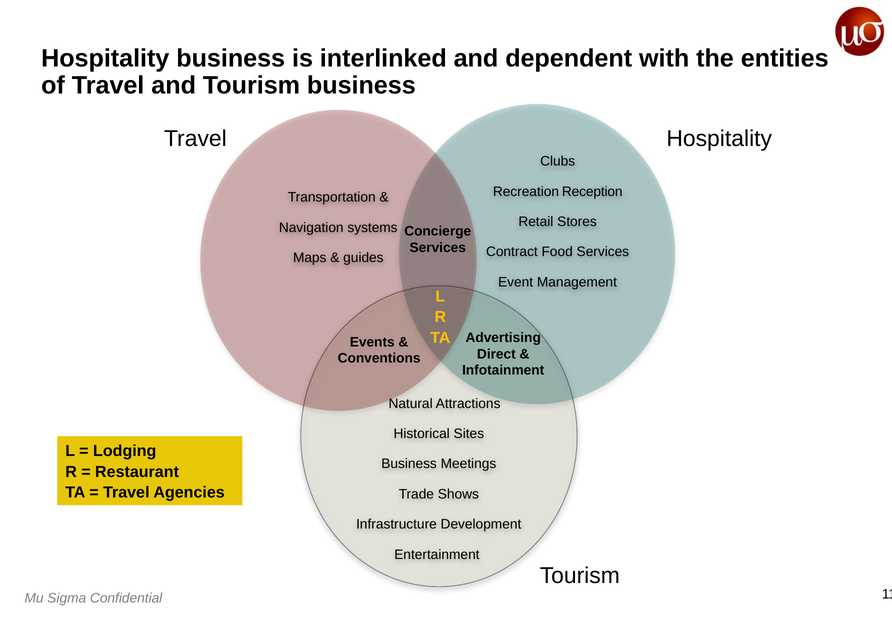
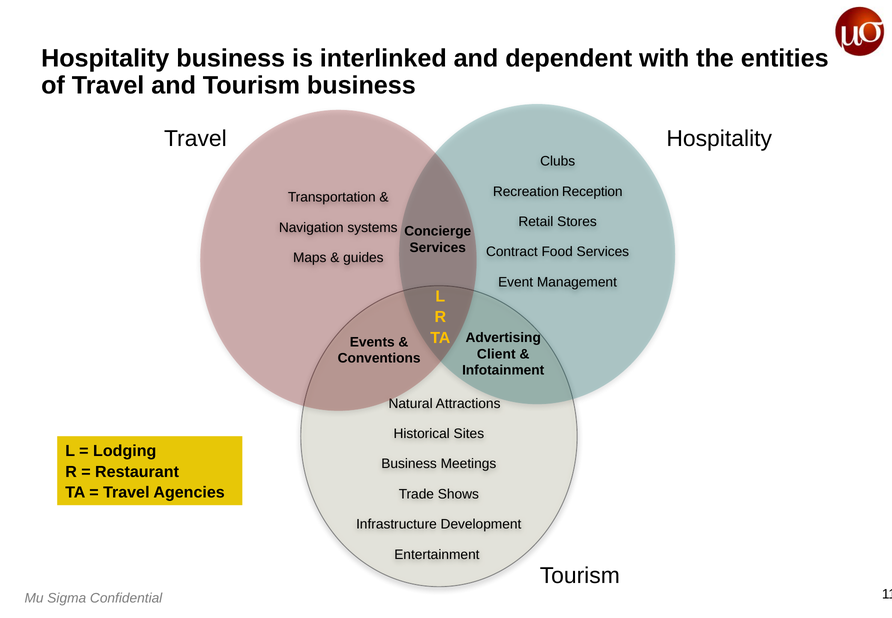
Direct: Direct -> Client
